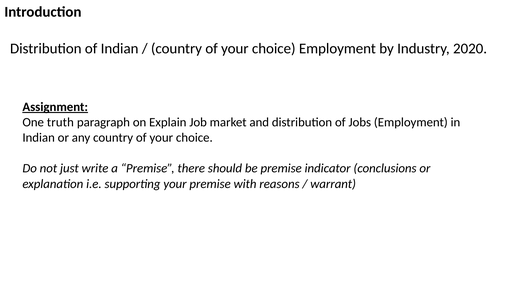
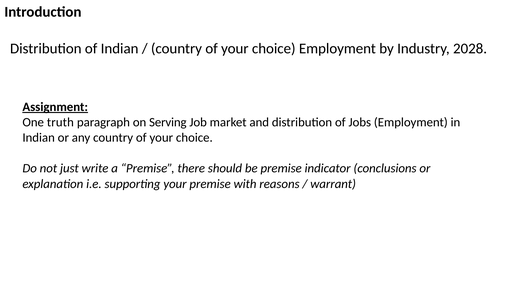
2020: 2020 -> 2028
Explain: Explain -> Serving
